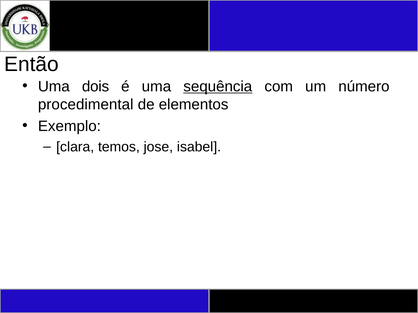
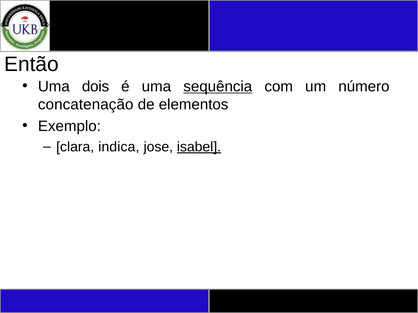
procedimental: procedimental -> concatenação
temos: temos -> indica
isabel underline: none -> present
